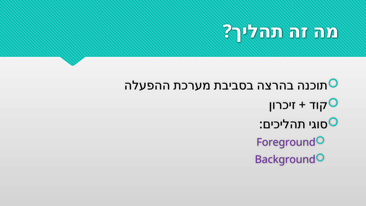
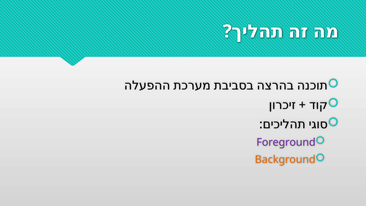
Background colour: purple -> orange
